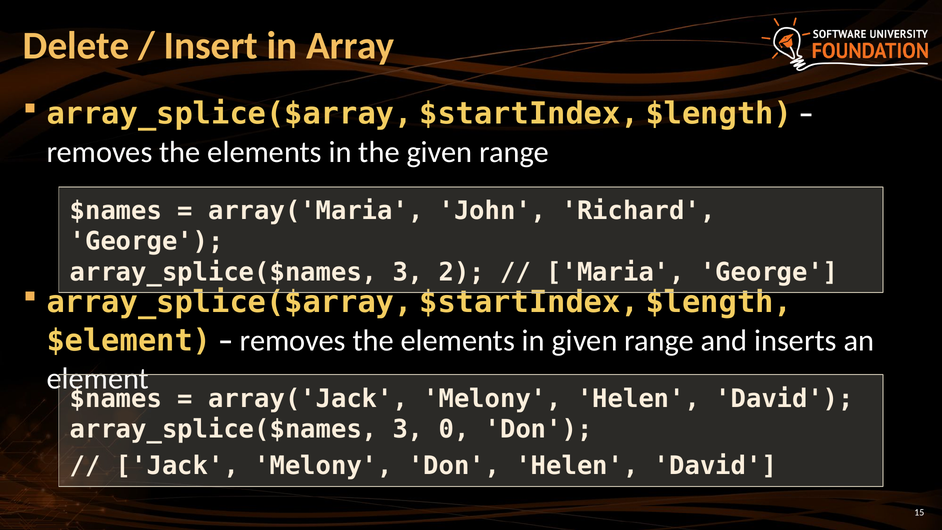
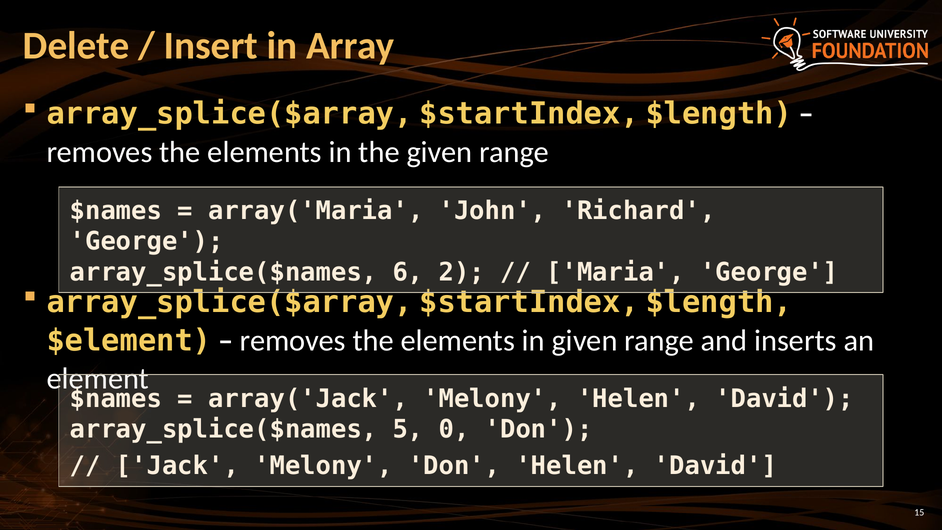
3 at (408, 272): 3 -> 6
3 at (408, 429): 3 -> 5
